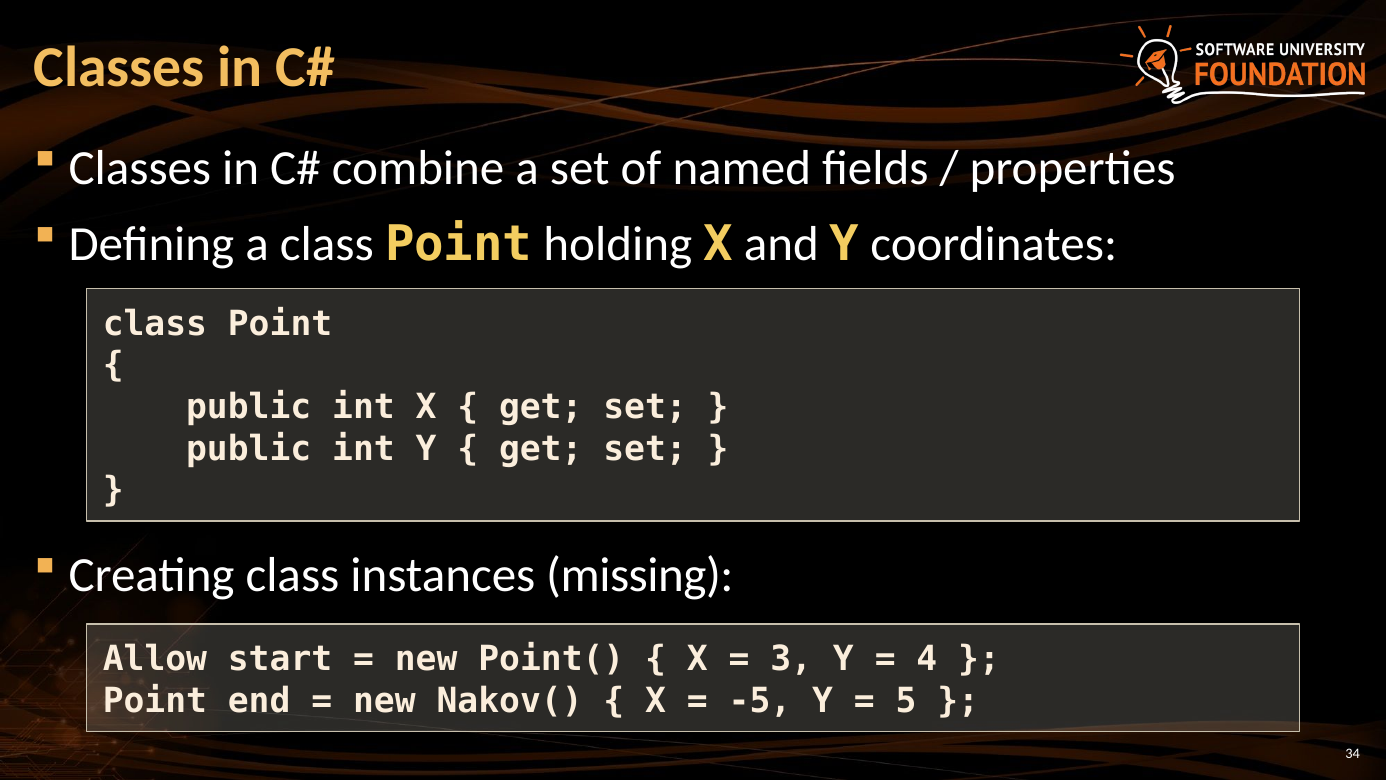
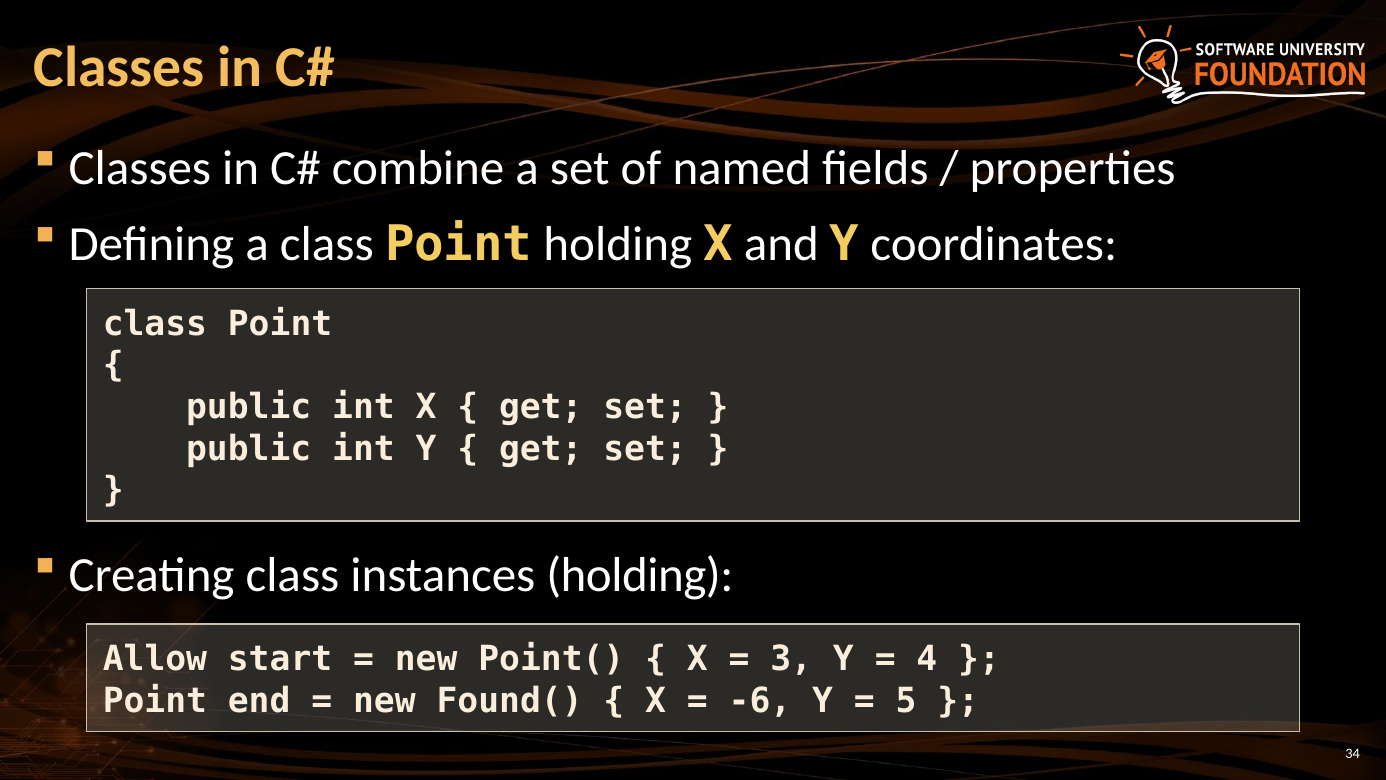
instances missing: missing -> holding
Nakov(: Nakov( -> Found(
-5: -5 -> -6
